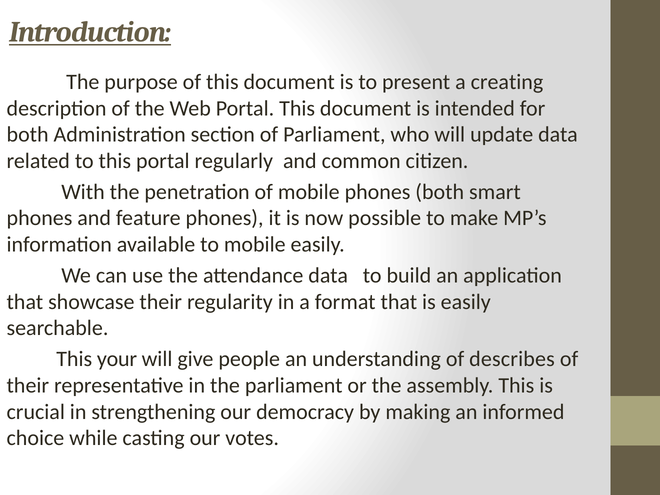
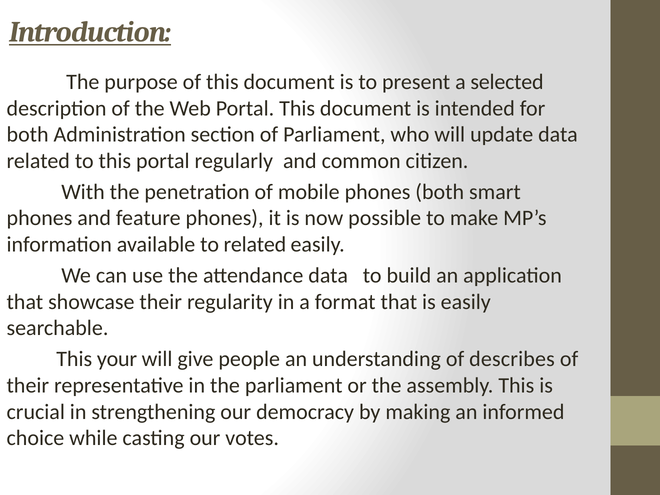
creating: creating -> selected
to mobile: mobile -> related
